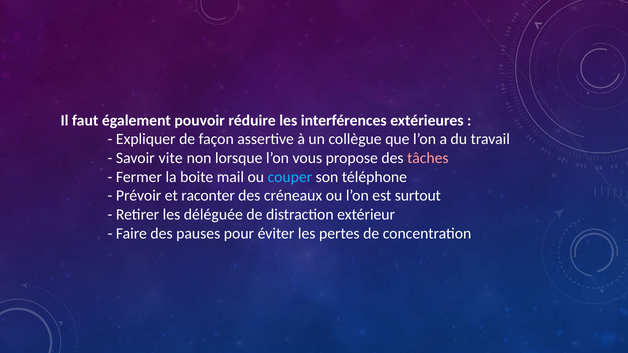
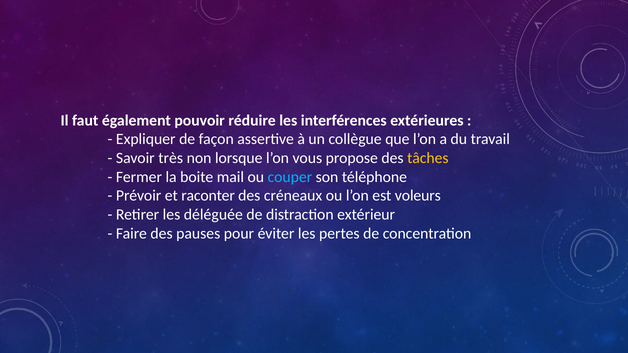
vite: vite -> très
tâches colour: pink -> yellow
surtout: surtout -> voleurs
